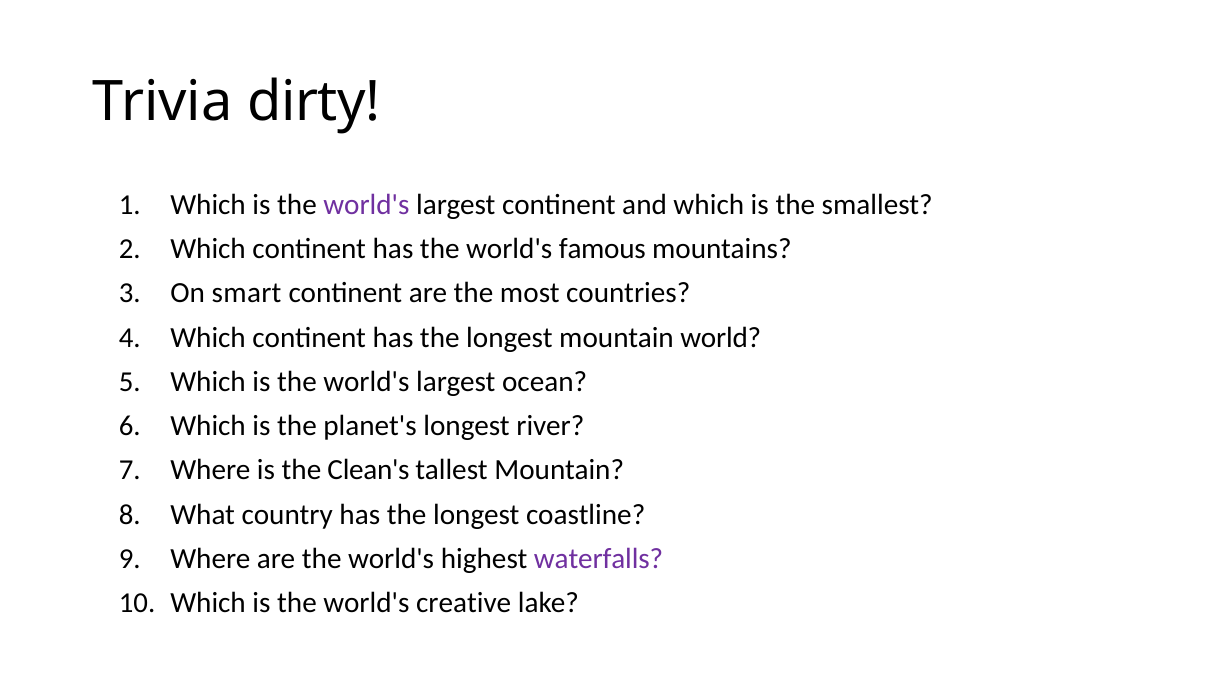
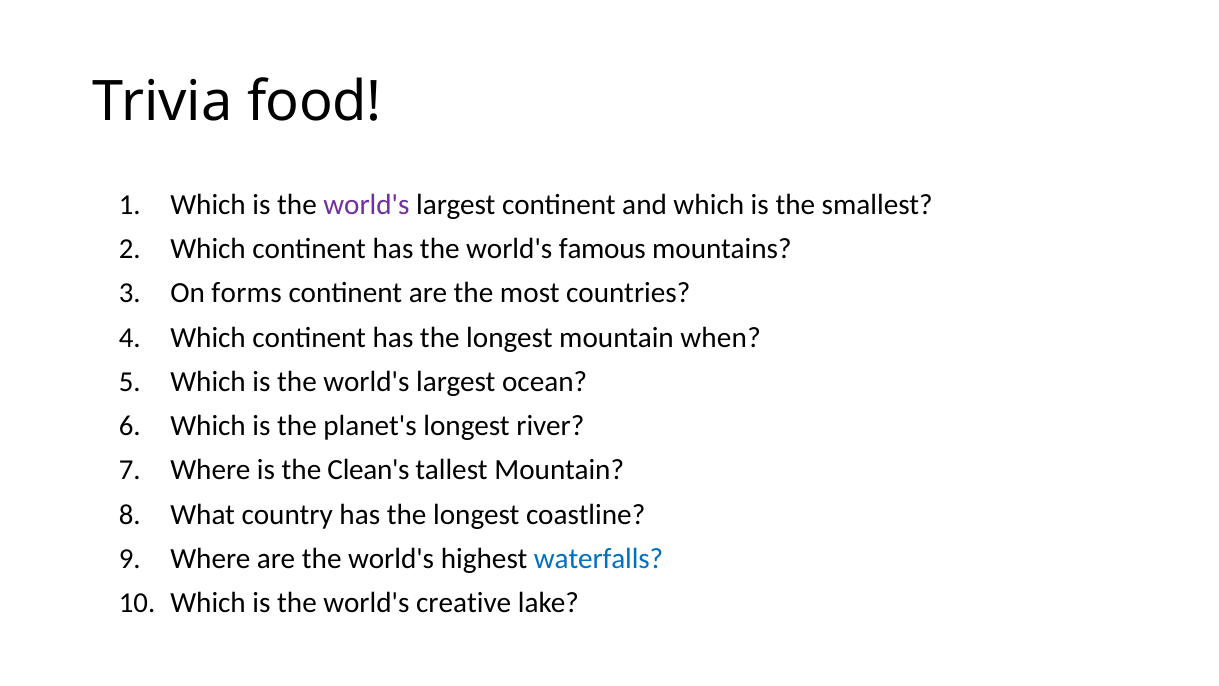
dirty: dirty -> food
smart: smart -> forms
world: world -> when
waterfalls colour: purple -> blue
